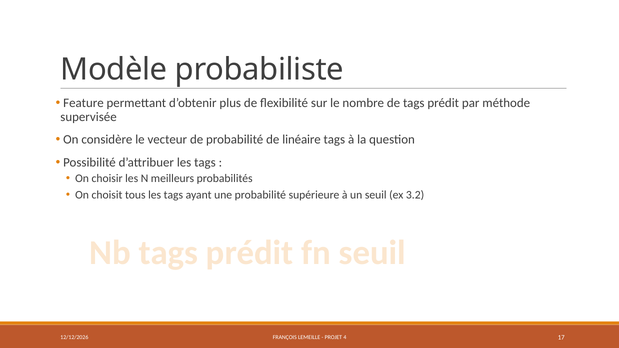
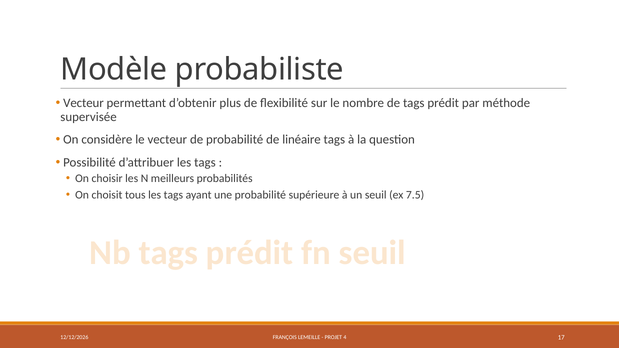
Feature at (83, 103): Feature -> Vecteur
3.2: 3.2 -> 7.5
